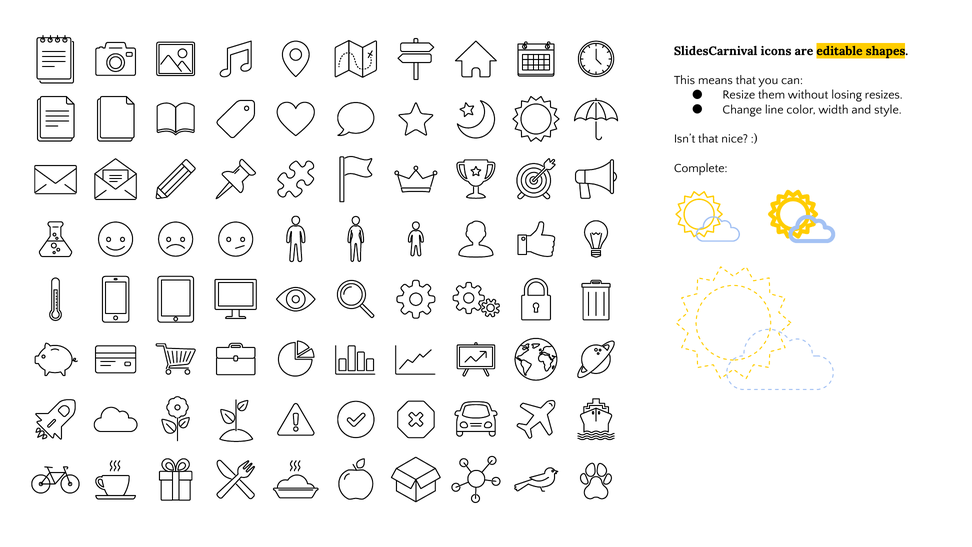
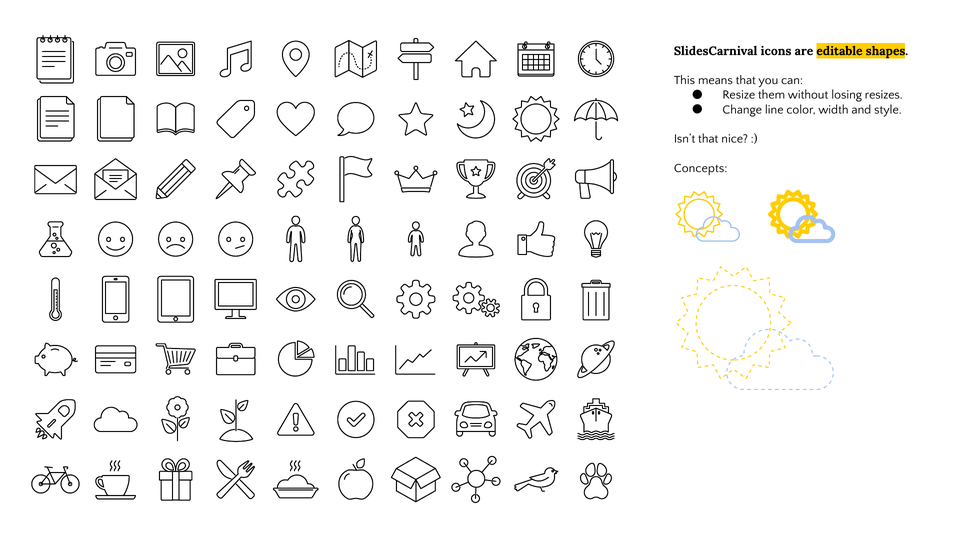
Complete: Complete -> Concepts
